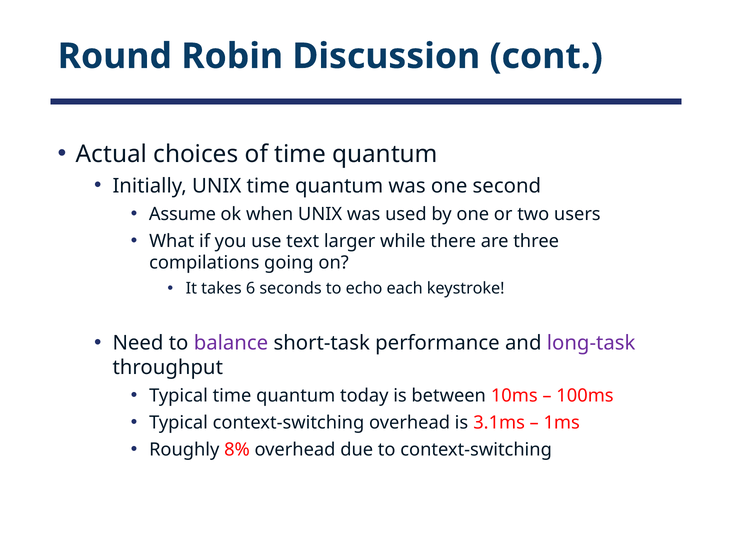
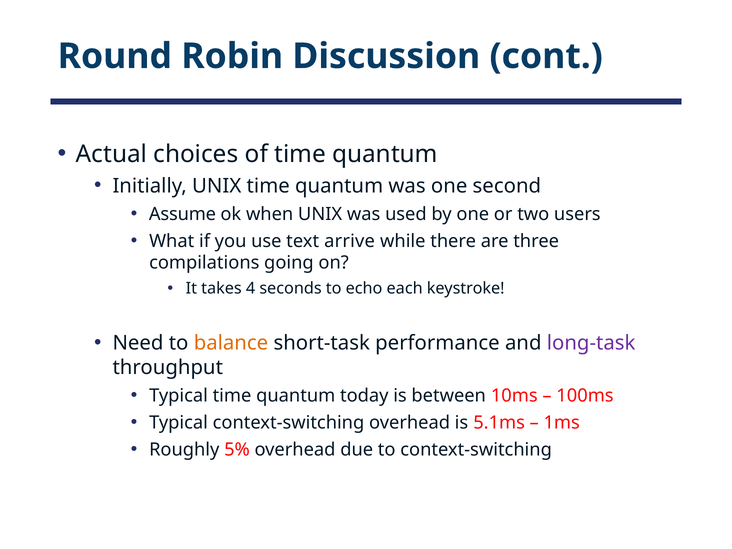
larger: larger -> arrive
6: 6 -> 4
balance colour: purple -> orange
3.1ms: 3.1ms -> 5.1ms
8%: 8% -> 5%
